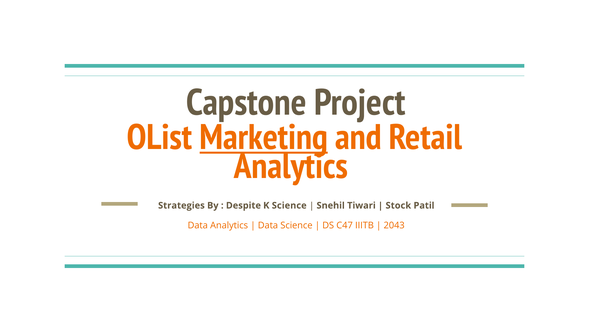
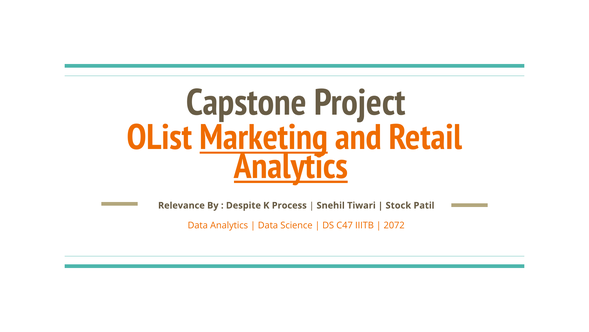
Analytics at (291, 166) underline: none -> present
Strategies: Strategies -> Relevance
K Science: Science -> Process
2043: 2043 -> 2072
